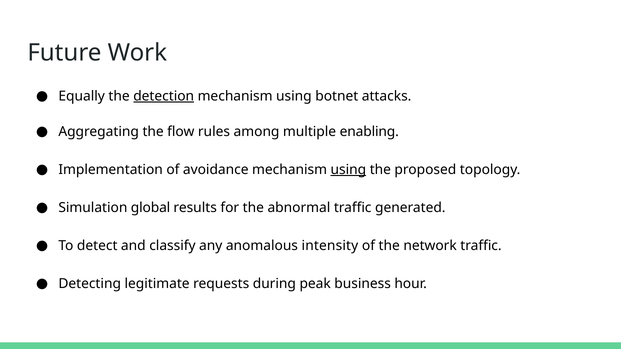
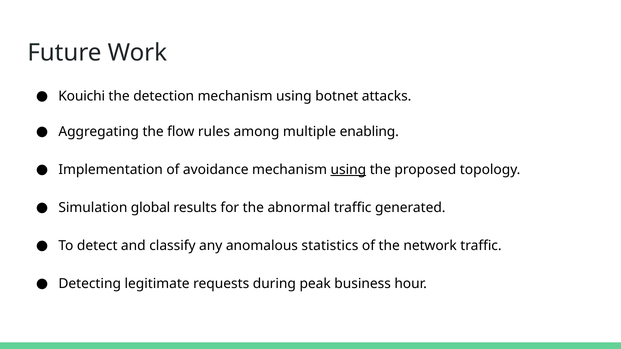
Equally: Equally -> Kouichi
detection underline: present -> none
intensity: intensity -> statistics
